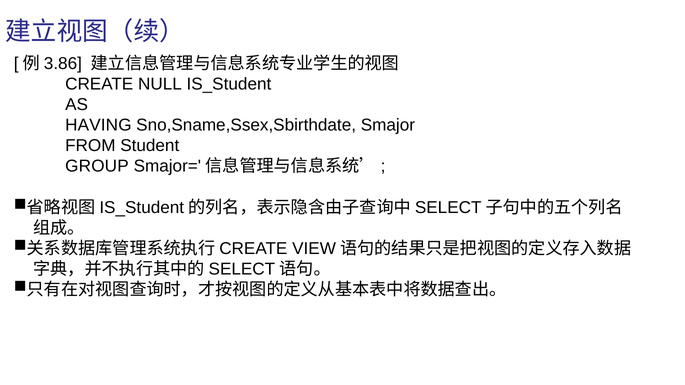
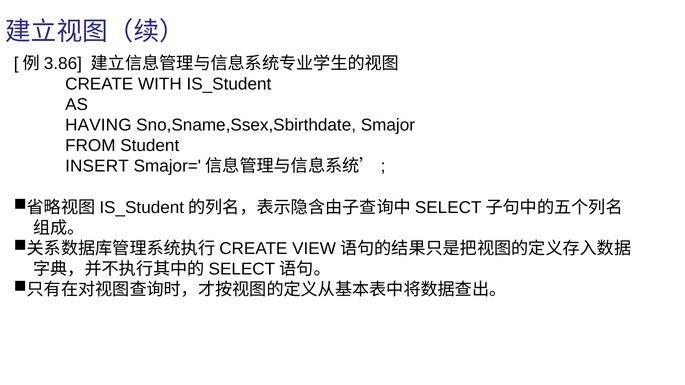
NULL: NULL -> WITH
GROUP: GROUP -> INSERT
